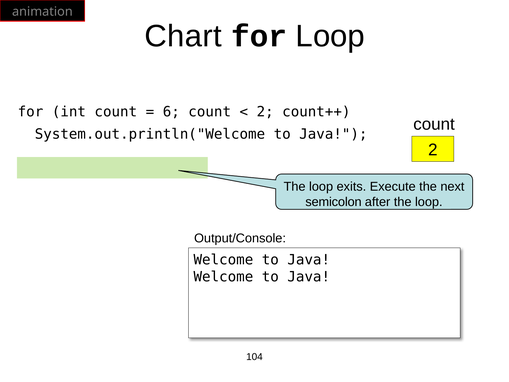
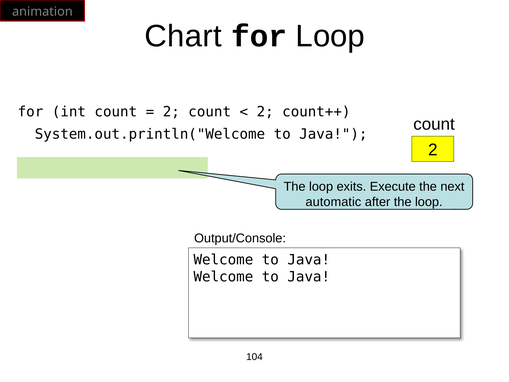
6 at (171, 112): 6 -> 2
semicolon: semicolon -> automatic
